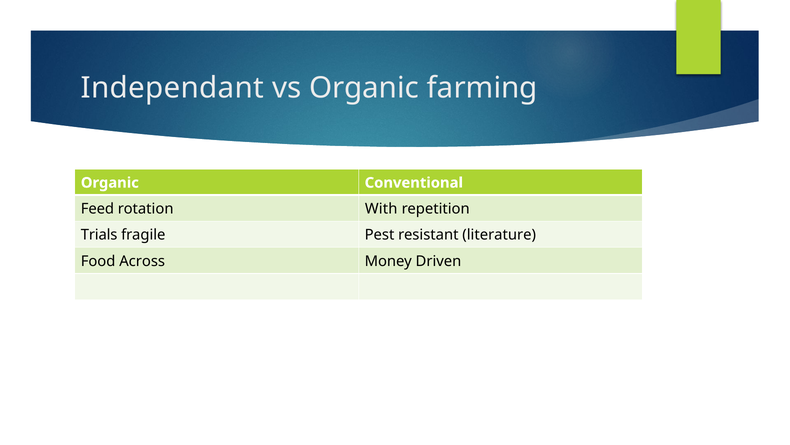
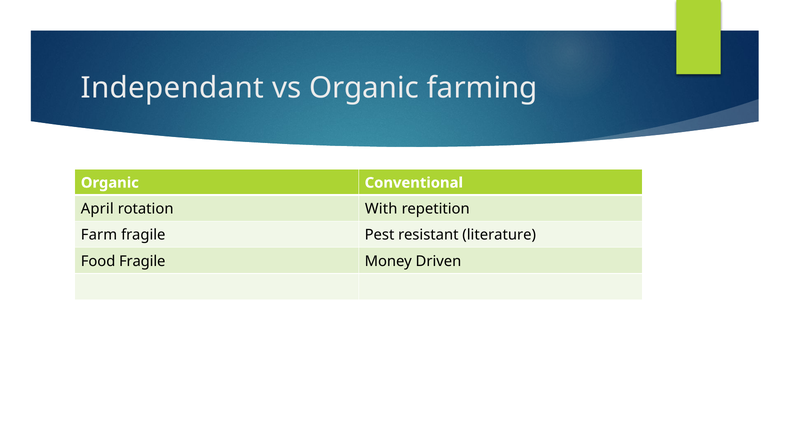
Feed: Feed -> April
Trials: Trials -> Farm
Food Across: Across -> Fragile
